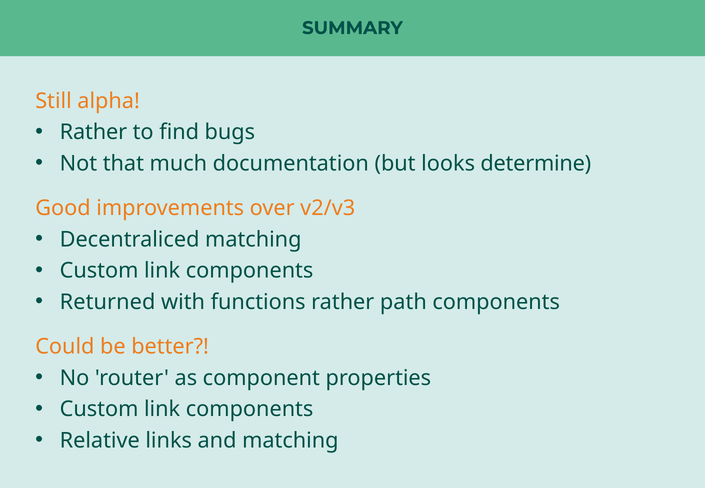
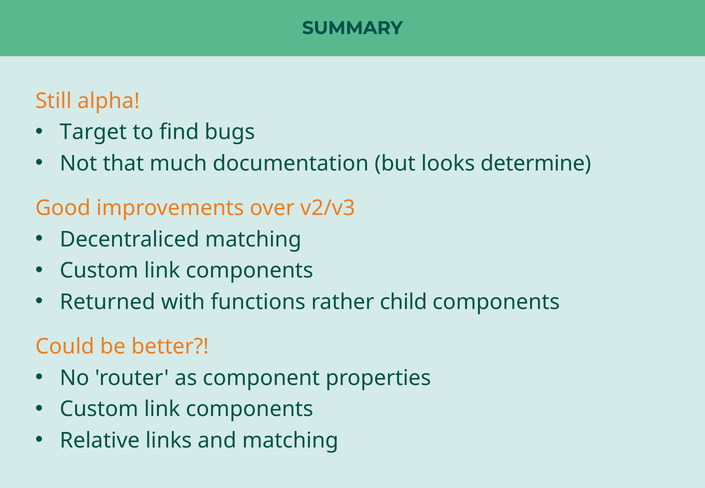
Rather at (93, 132): Rather -> Target
path: path -> child
